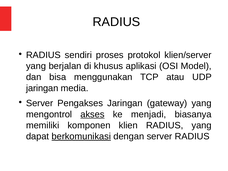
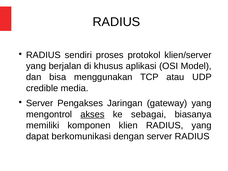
jaringan at (42, 88): jaringan -> credible
menjadi: menjadi -> sebagai
berkomunikasi underline: present -> none
